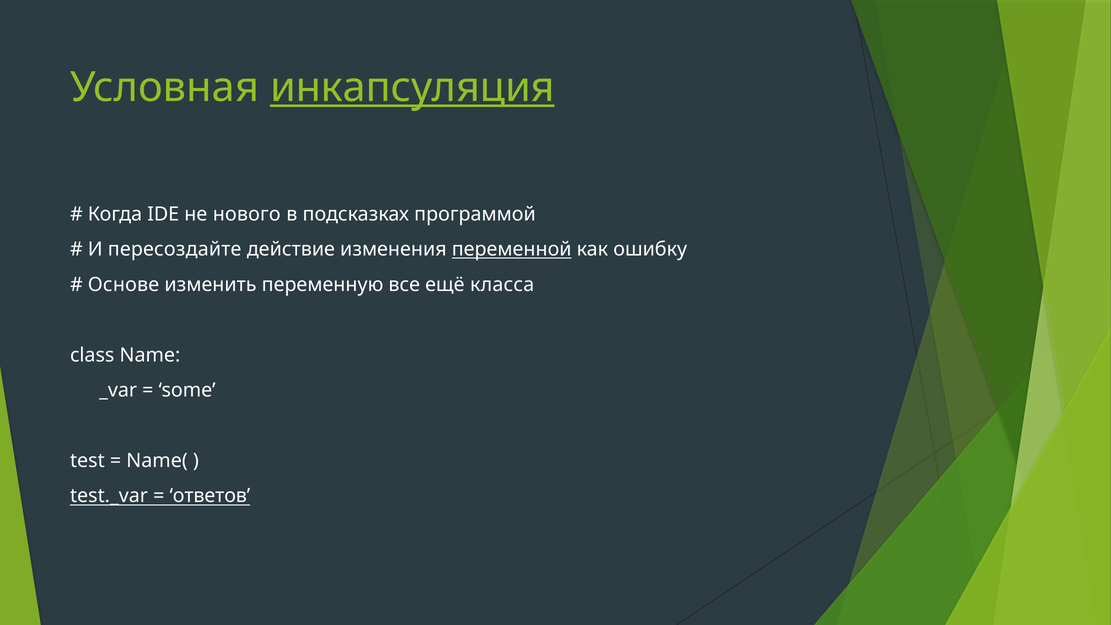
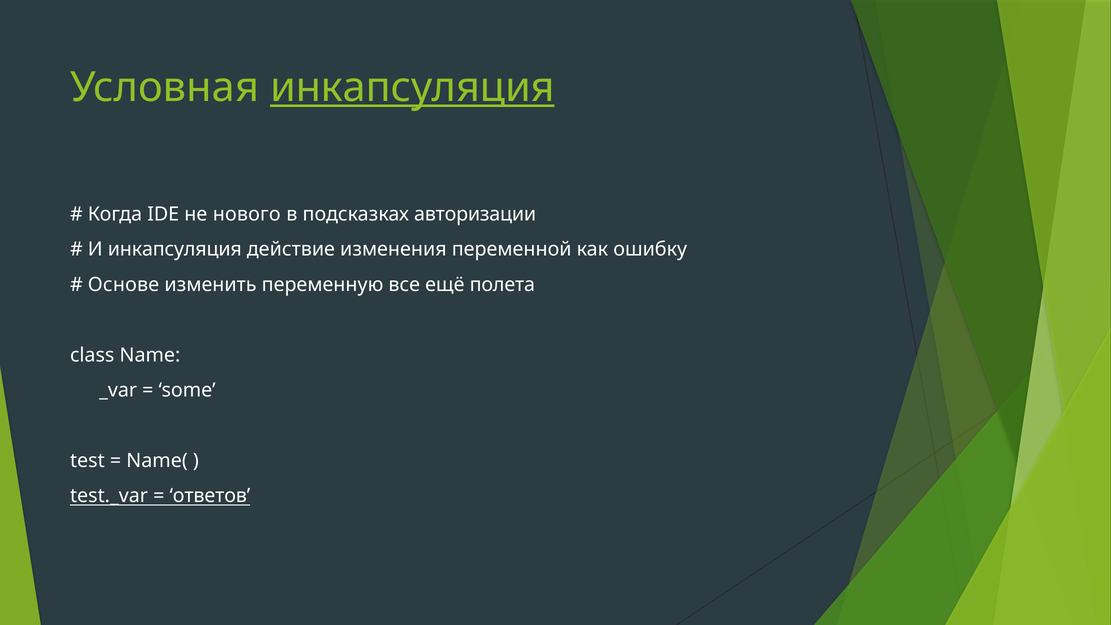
программой: программой -> авторизации
И пересоздайте: пересоздайте -> инкапсуляция
переменной underline: present -> none
класса: класса -> полета
